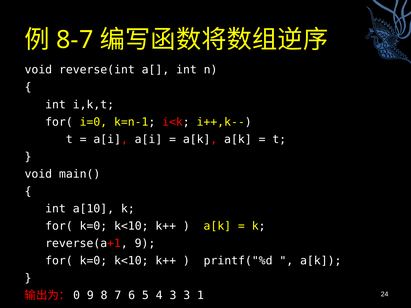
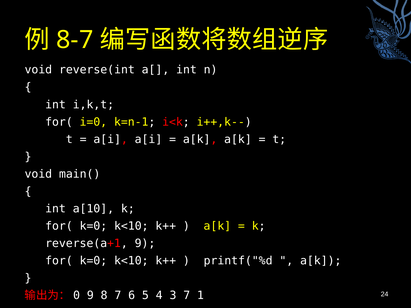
3 3: 3 -> 7
